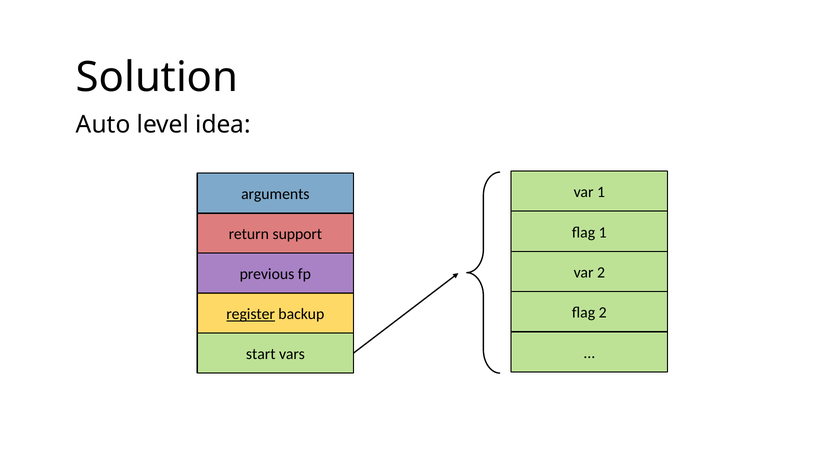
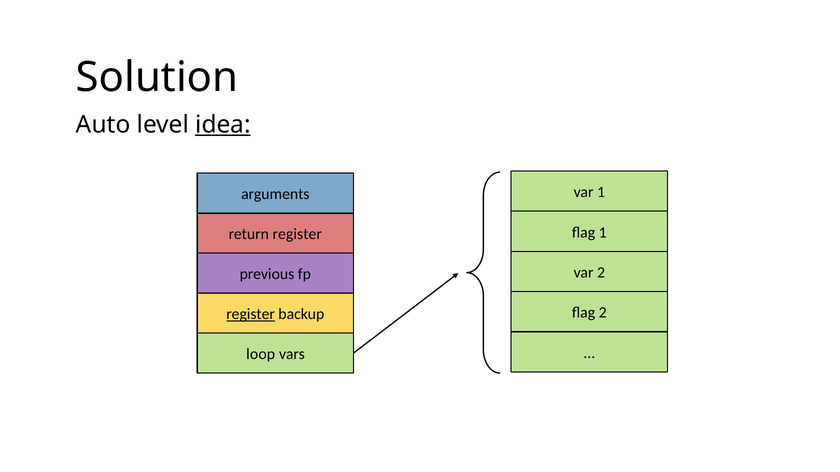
idea underline: none -> present
return support: support -> register
start: start -> loop
